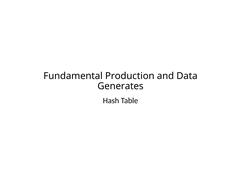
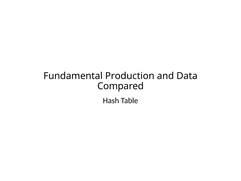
Generates: Generates -> Compared
